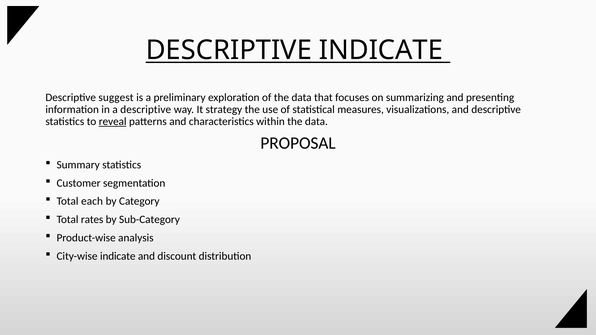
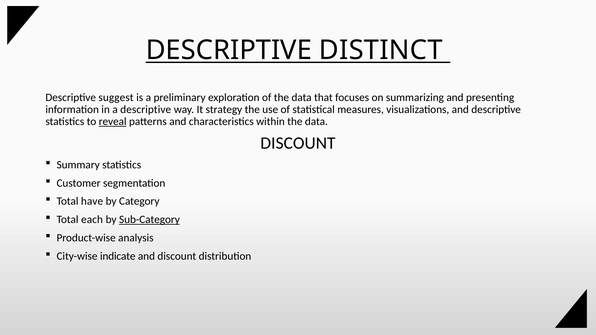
DESCRIPTIVE INDICATE: INDICATE -> DISTINCT
PROPOSAL at (298, 143): PROPOSAL -> DISCOUNT
each: each -> have
rates: rates -> each
Sub-Category underline: none -> present
